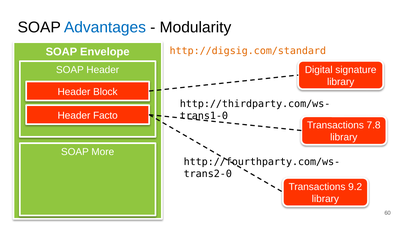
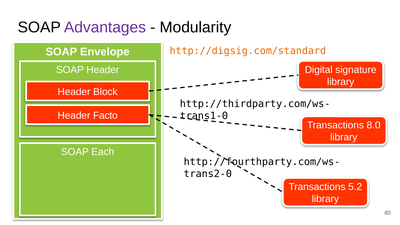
Advantages colour: blue -> purple
7.8: 7.8 -> 8.0
More: More -> Each
9.2: 9.2 -> 5.2
